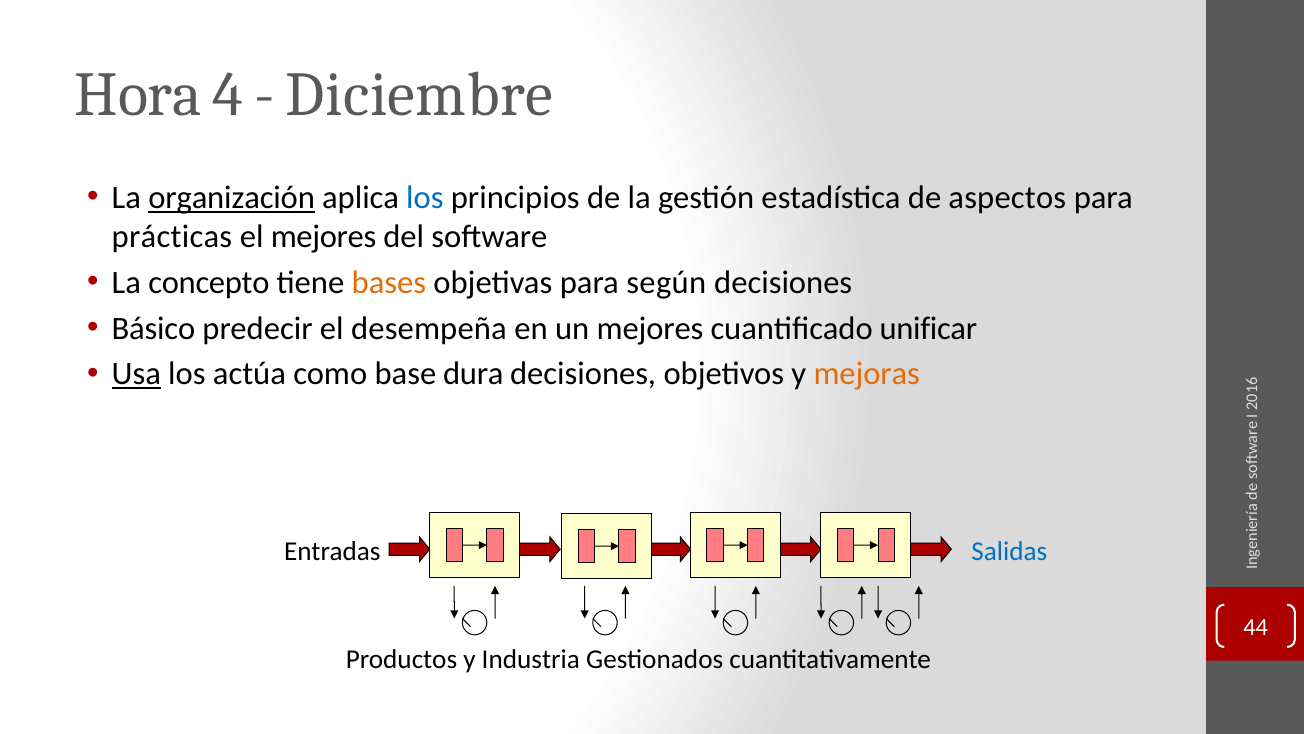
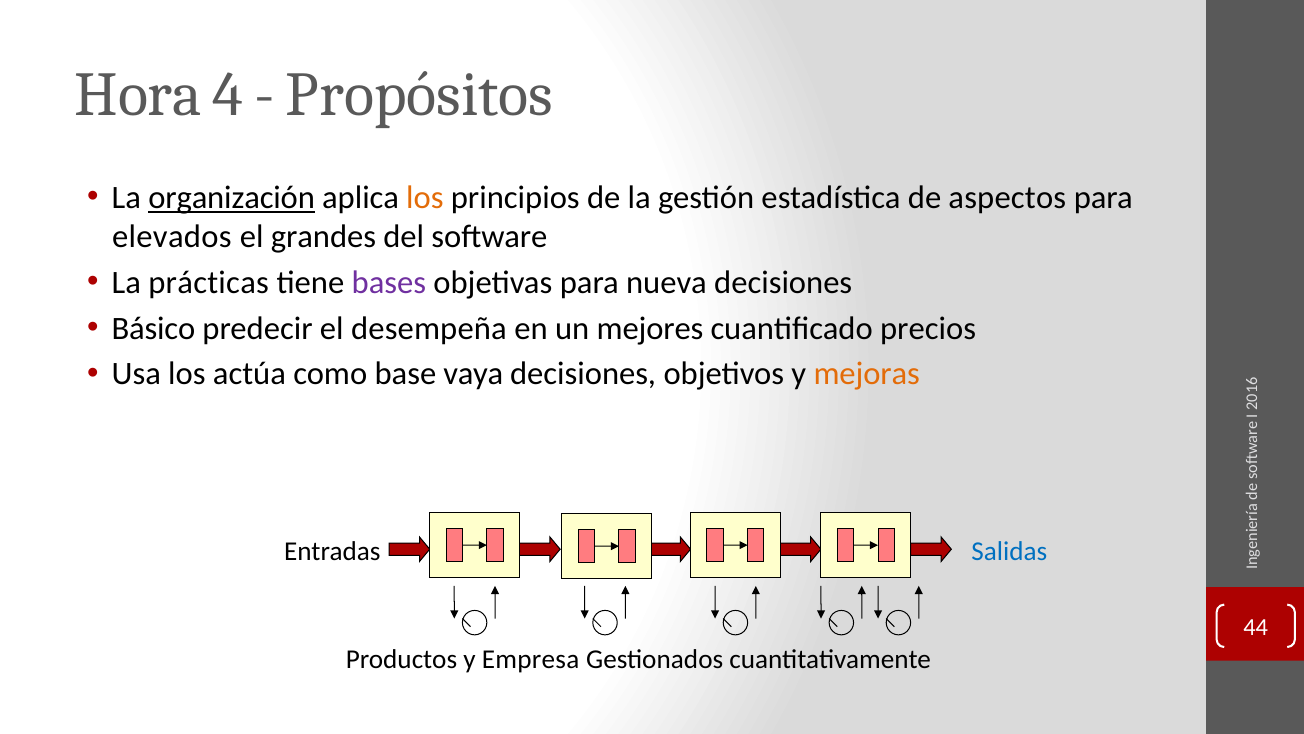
Diciembre: Diciembre -> Propósitos
los at (425, 198) colour: blue -> orange
prácticas: prácticas -> elevados
el mejores: mejores -> grandes
concepto: concepto -> prácticas
bases colour: orange -> purple
según: según -> nueva
unificar: unificar -> precios
Usa underline: present -> none
dura: dura -> vaya
Industria: Industria -> Empresa
